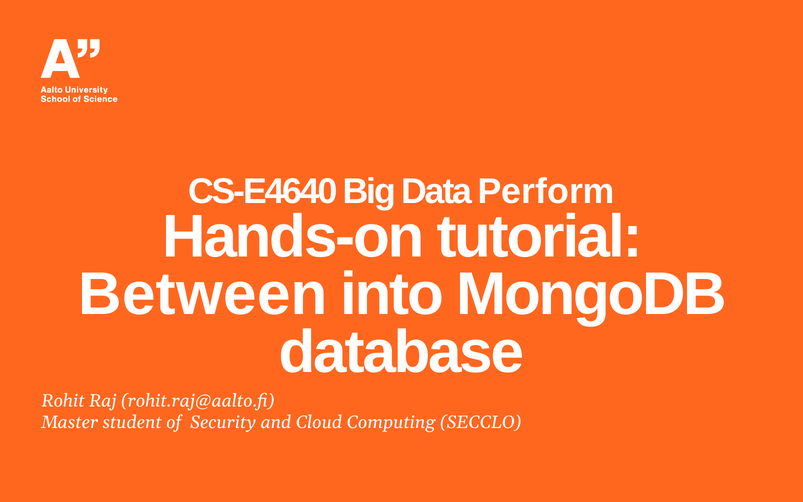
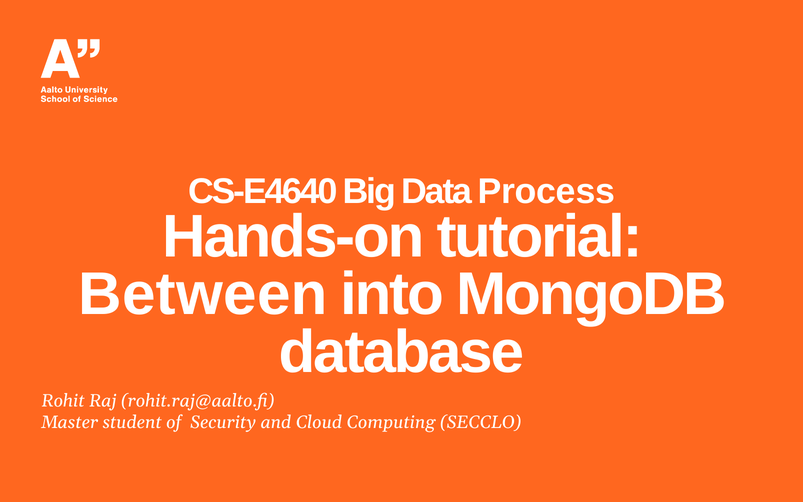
Perform: Perform -> Process
